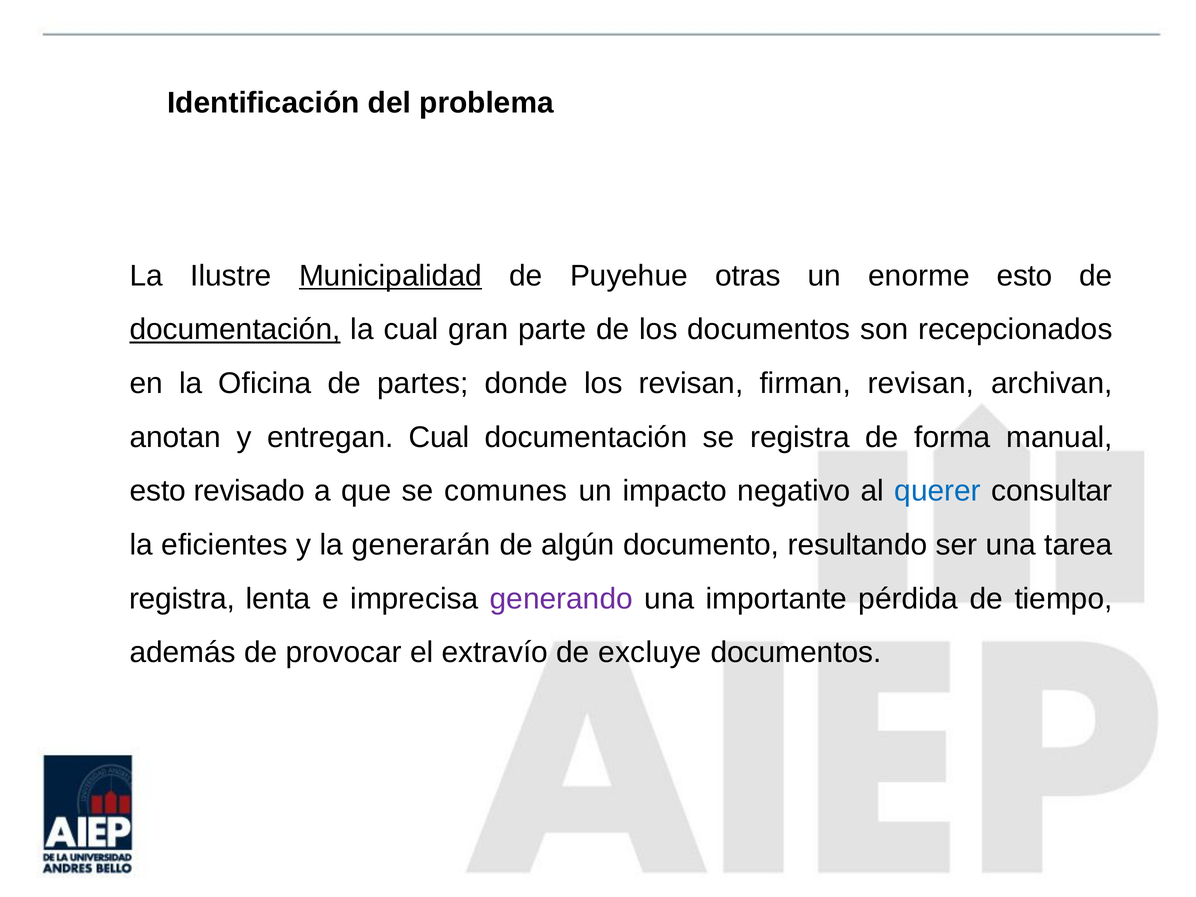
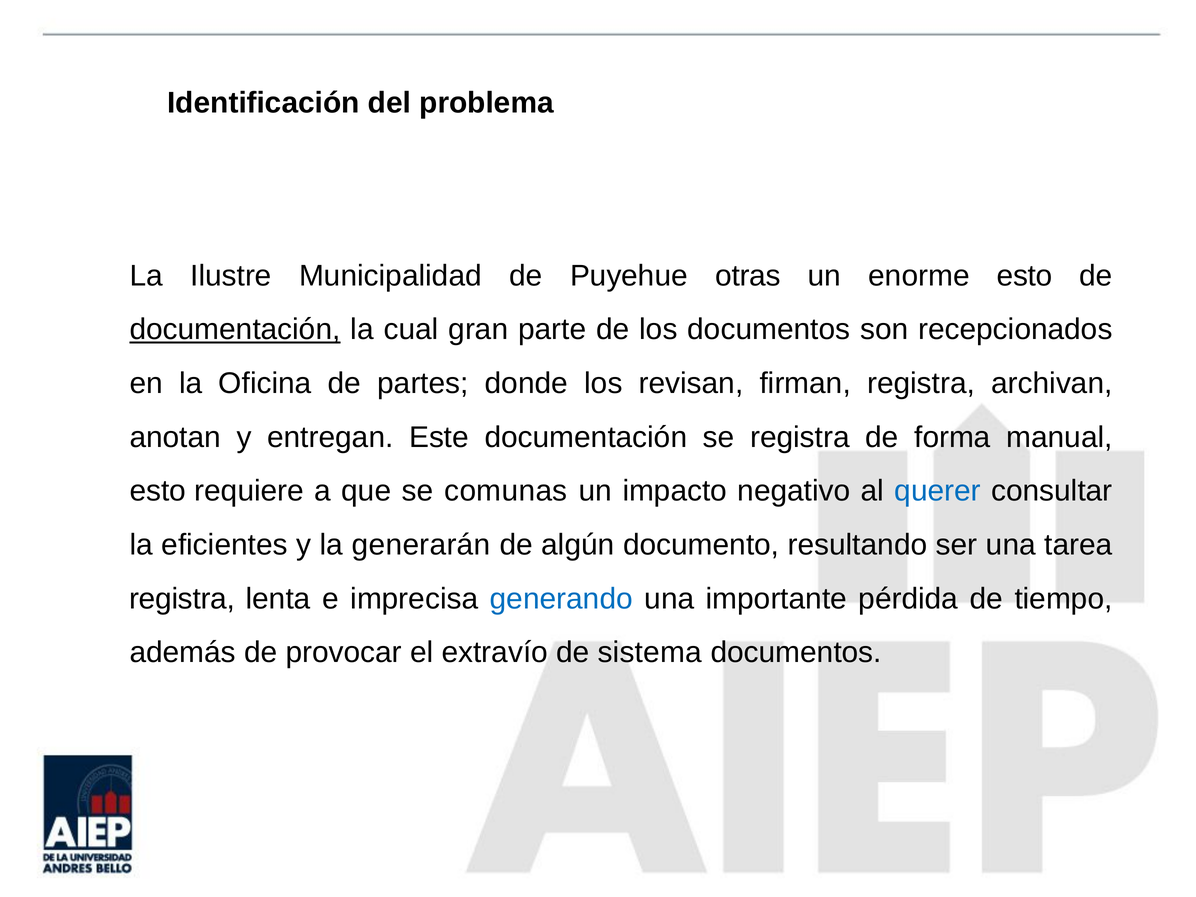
Municipalidad underline: present -> none
firman revisan: revisan -> registra
entregan Cual: Cual -> Este
revisado: revisado -> requiere
comunes: comunes -> comunas
generando colour: purple -> blue
excluye: excluye -> sistema
